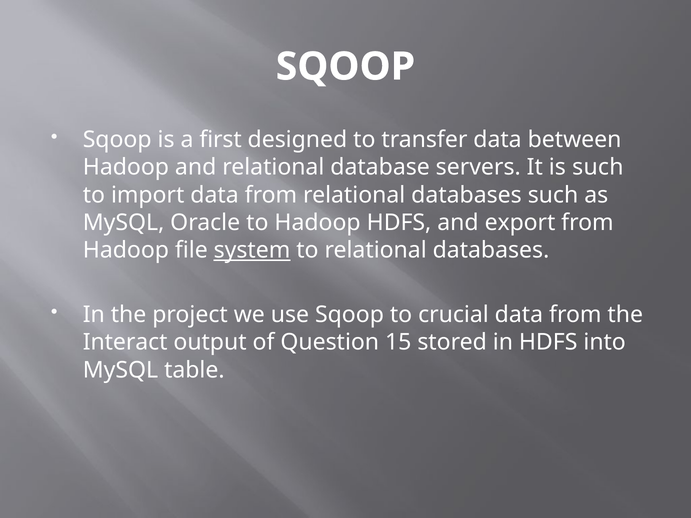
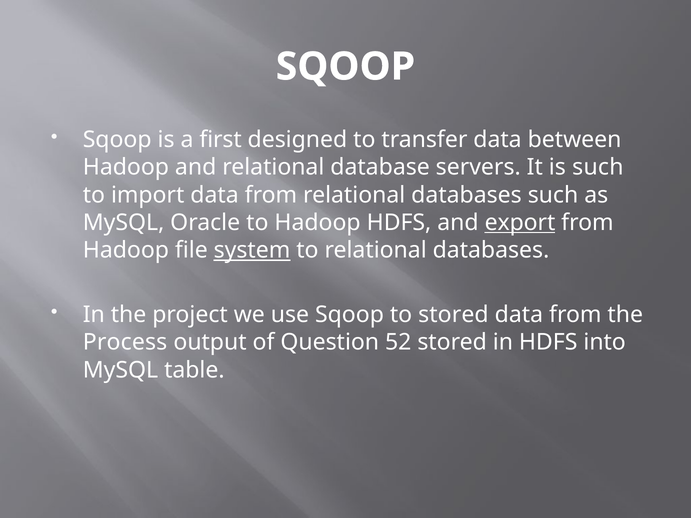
export underline: none -> present
to crucial: crucial -> stored
Interact: Interact -> Process
15: 15 -> 52
